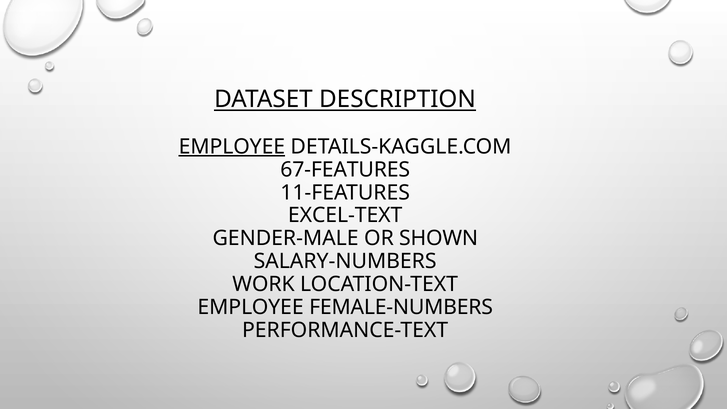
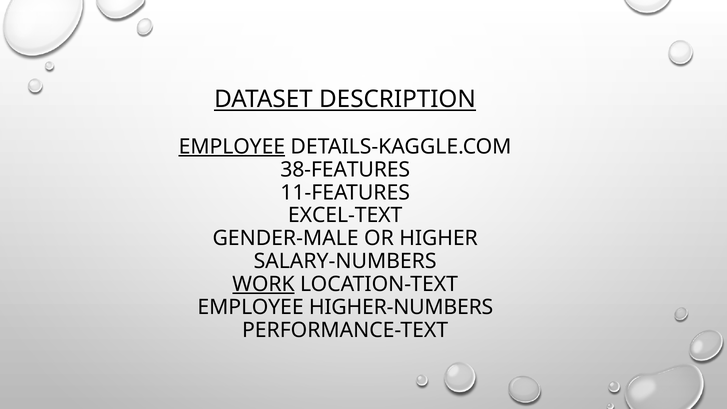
67-FEATURES: 67-FEATURES -> 38-FEATURES
SHOWN: SHOWN -> HIGHER
WORK underline: none -> present
FEMALE-NUMBERS: FEMALE-NUMBERS -> HIGHER-NUMBERS
